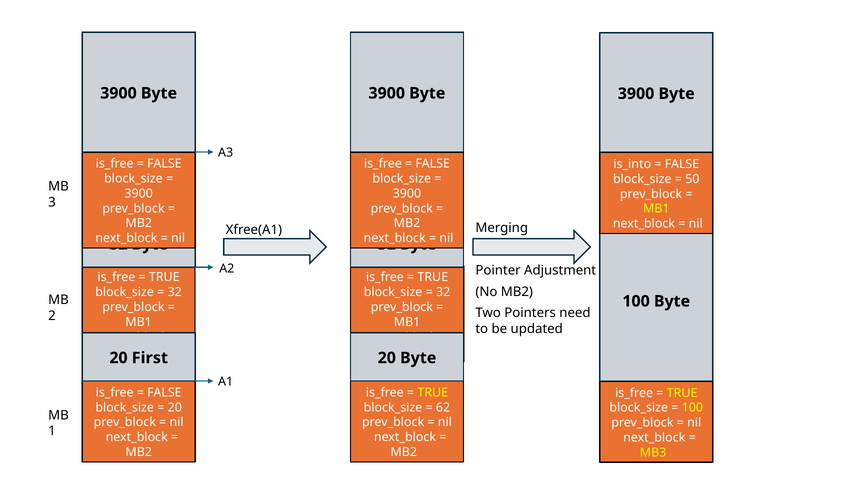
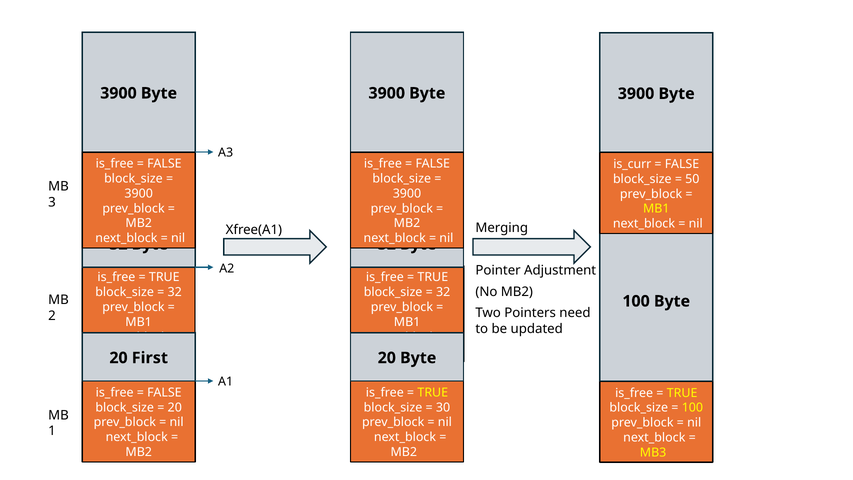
is_into: is_into -> is_curr
62: 62 -> 30
